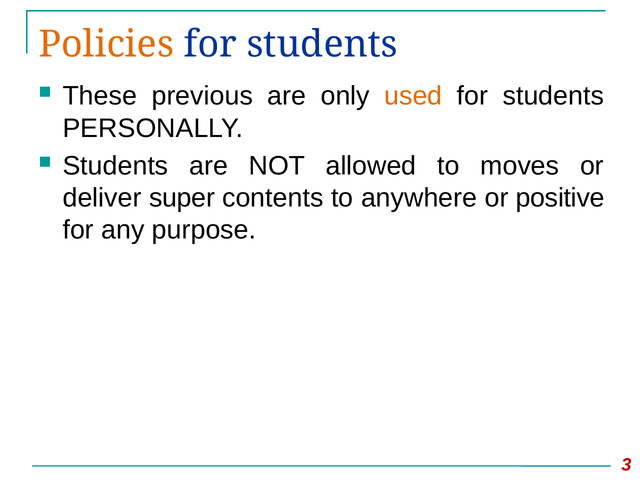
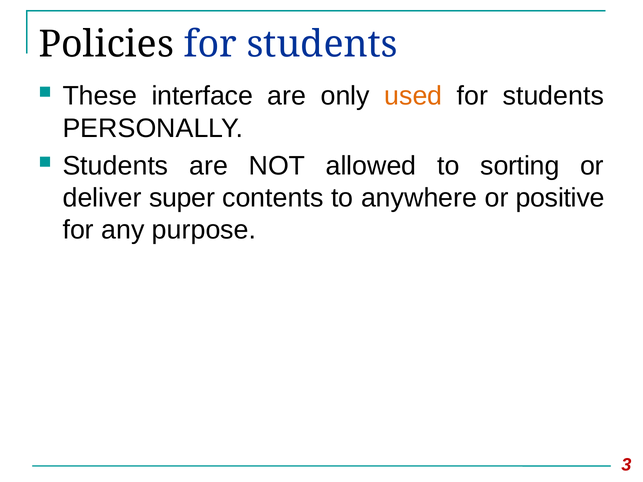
Policies colour: orange -> black
previous: previous -> interface
moves: moves -> sorting
